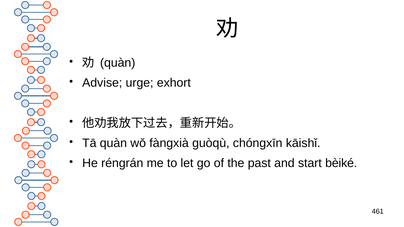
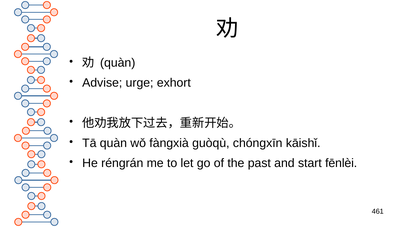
bèiké: bèiké -> fēnlèi
